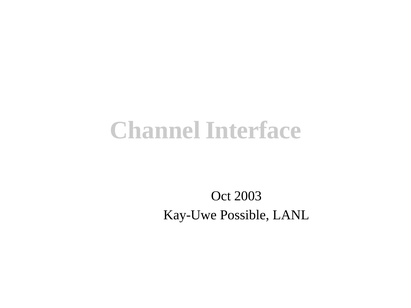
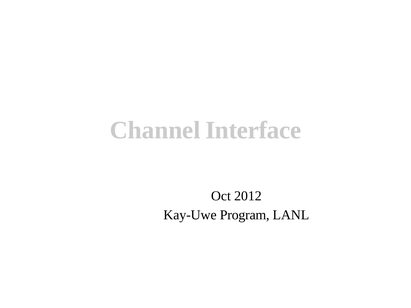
2003: 2003 -> 2012
Possible: Possible -> Program
